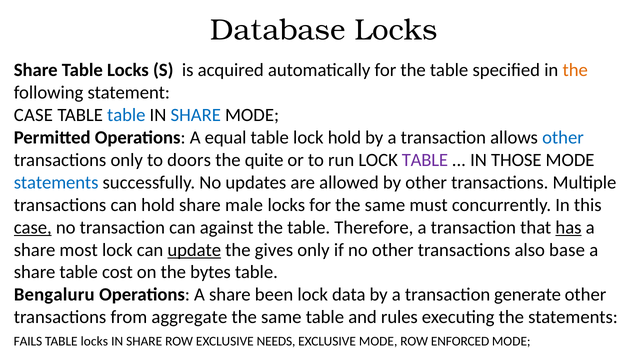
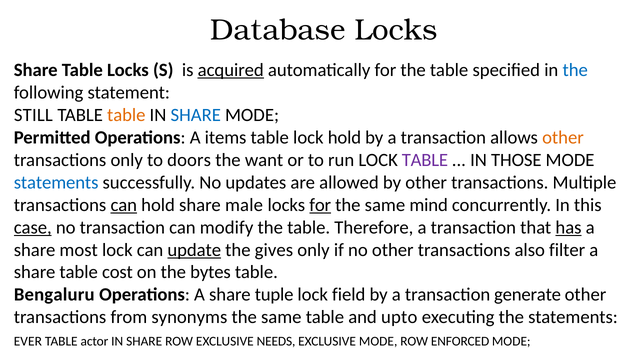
acquired underline: none -> present
the at (575, 70) colour: orange -> blue
CASE at (33, 115): CASE -> STILL
table at (126, 115) colour: blue -> orange
equal: equal -> items
other at (563, 137) colour: blue -> orange
quite: quite -> want
can at (124, 205) underline: none -> present
for at (320, 205) underline: none -> present
must: must -> mind
against: against -> modify
base: base -> filter
been: been -> tuple
data: data -> field
aggregate: aggregate -> synonyms
rules: rules -> upto
FAILS: FAILS -> EVER
locks at (94, 341): locks -> actor
